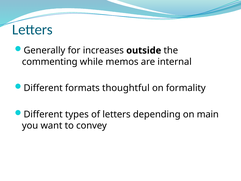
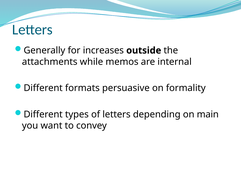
commenting: commenting -> attachments
thoughtful: thoughtful -> persuasive
